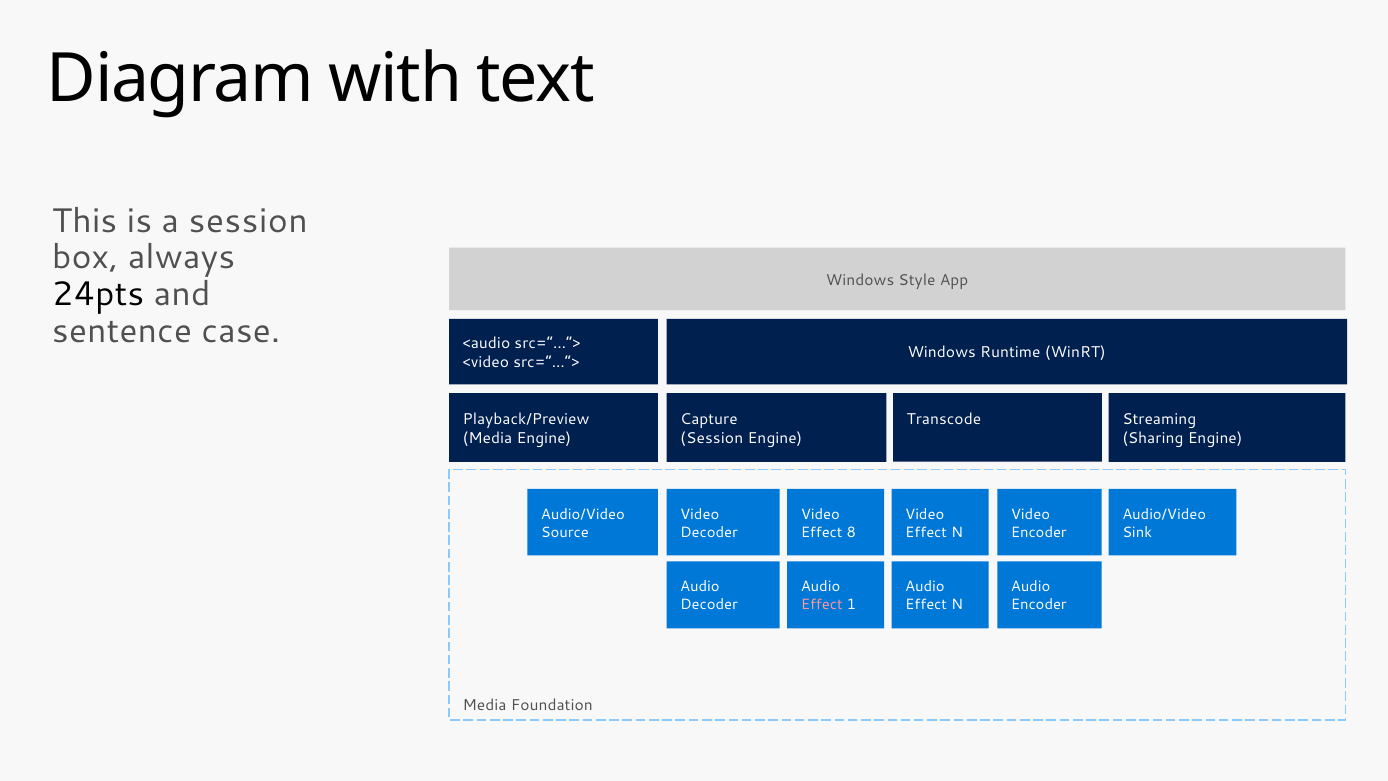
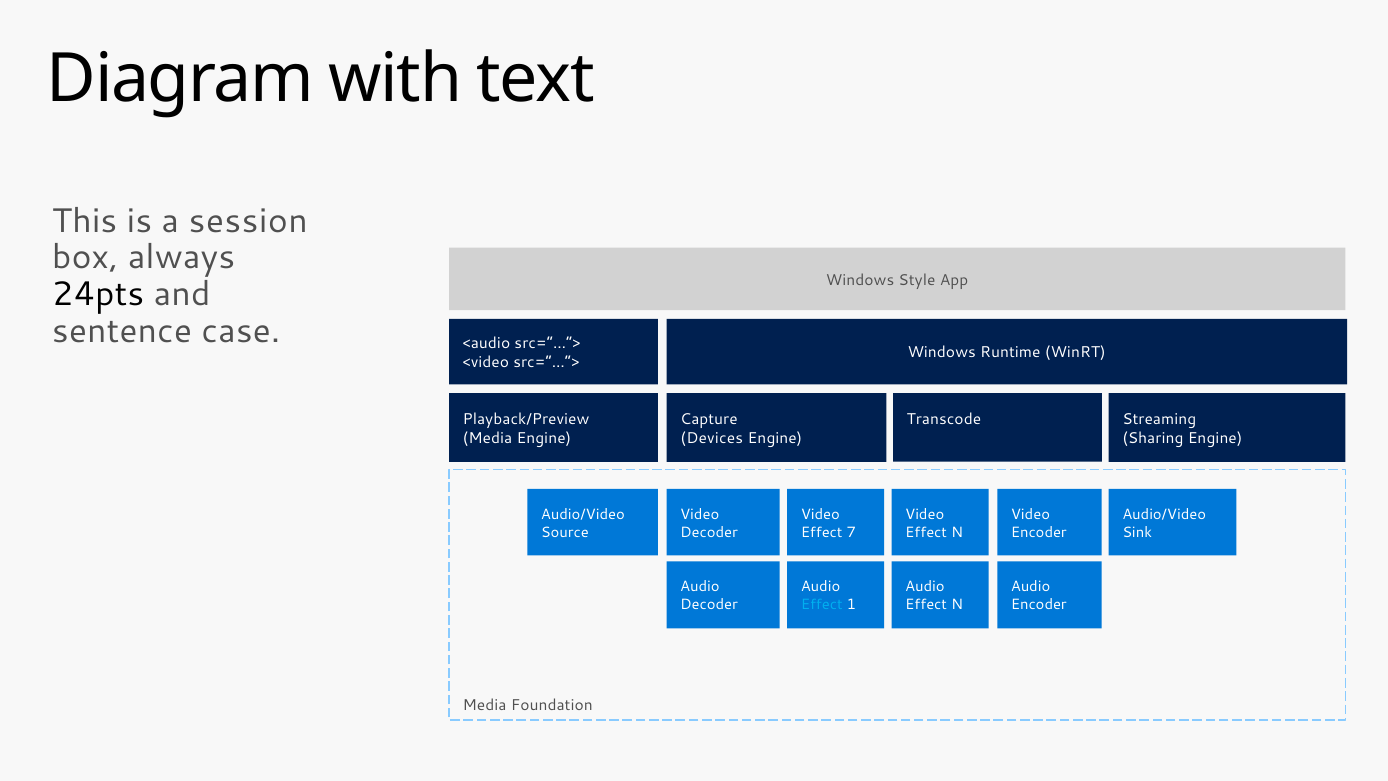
Session at (712, 438): Session -> Devices
8: 8 -> 7
Effect at (822, 605) colour: pink -> light blue
